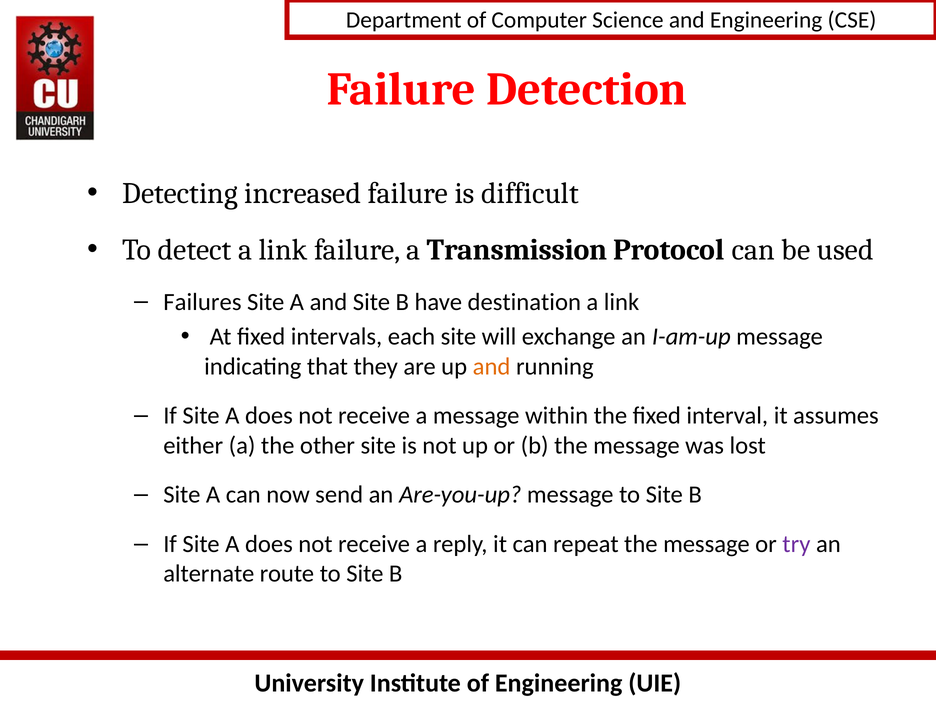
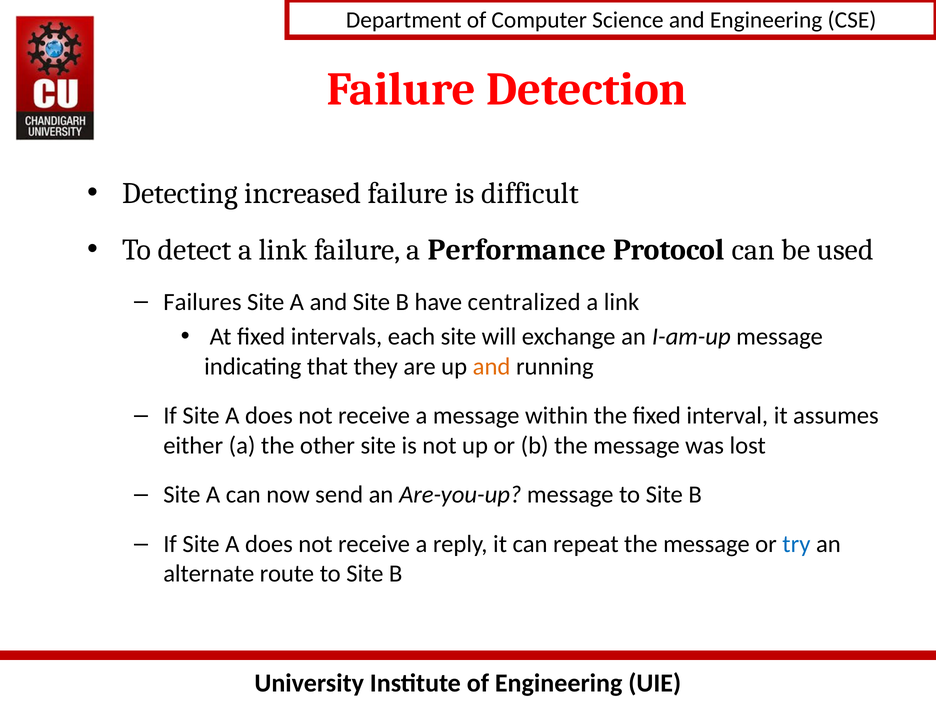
Transmission: Transmission -> Performance
destination: destination -> centralized
try colour: purple -> blue
